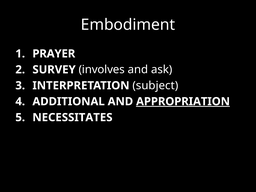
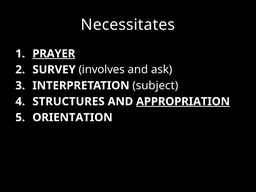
Embodiment: Embodiment -> Necessitates
PRAYER underline: none -> present
ADDITIONAL: ADDITIONAL -> STRUCTURES
NECESSITATES: NECESSITATES -> ORIENTATION
